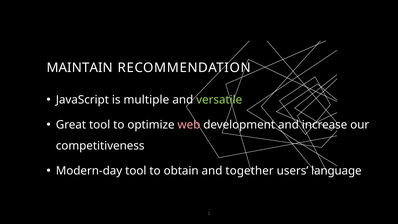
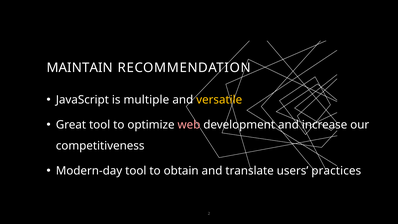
versatile colour: light green -> yellow
together: together -> translate
language: language -> practices
